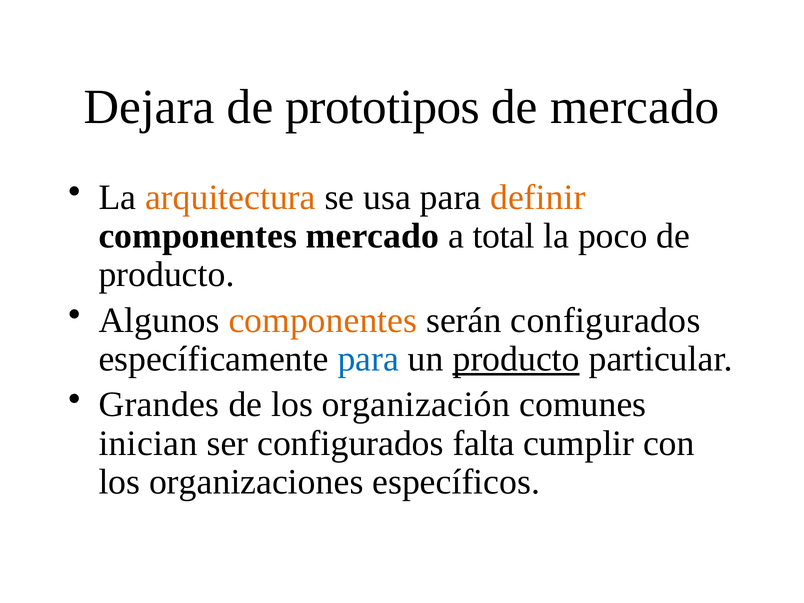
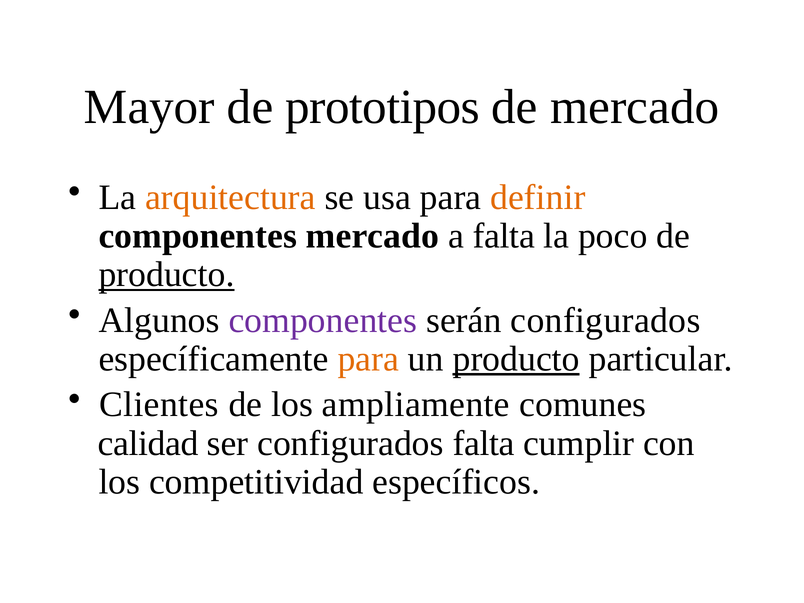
Dejara: Dejara -> Mayor
a total: total -> falta
producto at (166, 275) underline: none -> present
componentes at (323, 320) colour: orange -> purple
para at (368, 359) colour: blue -> orange
Grandes: Grandes -> Clientes
organización: organización -> ampliamente
inician: inician -> calidad
organizaciones: organizaciones -> competitividad
